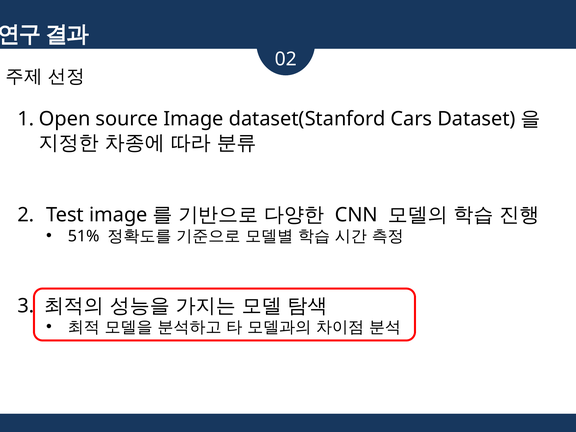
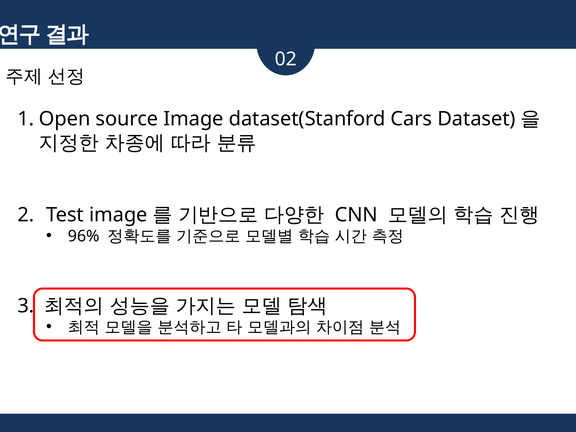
51%: 51% -> 96%
